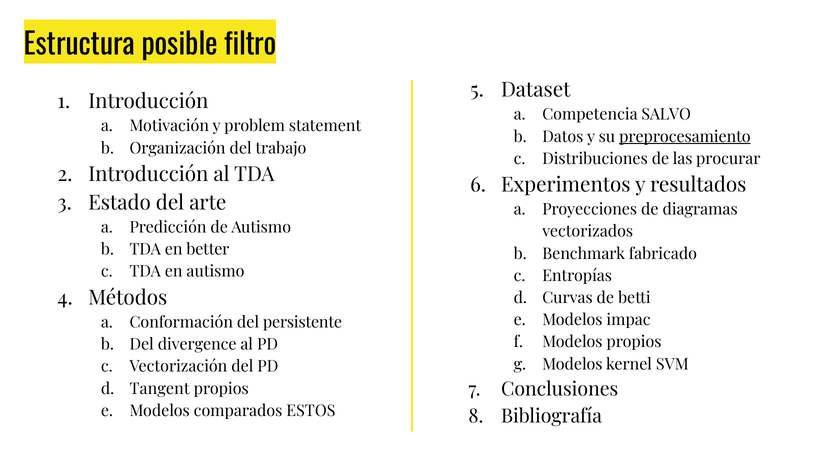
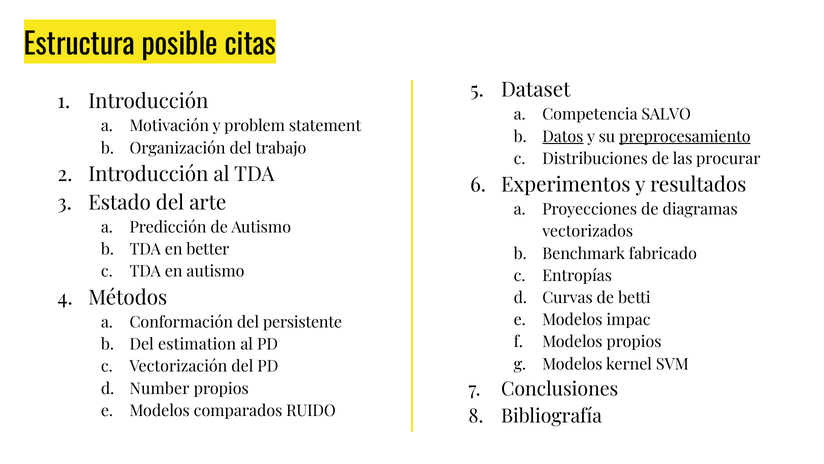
filtro: filtro -> citas
Datos underline: none -> present
divergence: divergence -> estimation
Tangent: Tangent -> Number
ESTOS: ESTOS -> RUIDO
